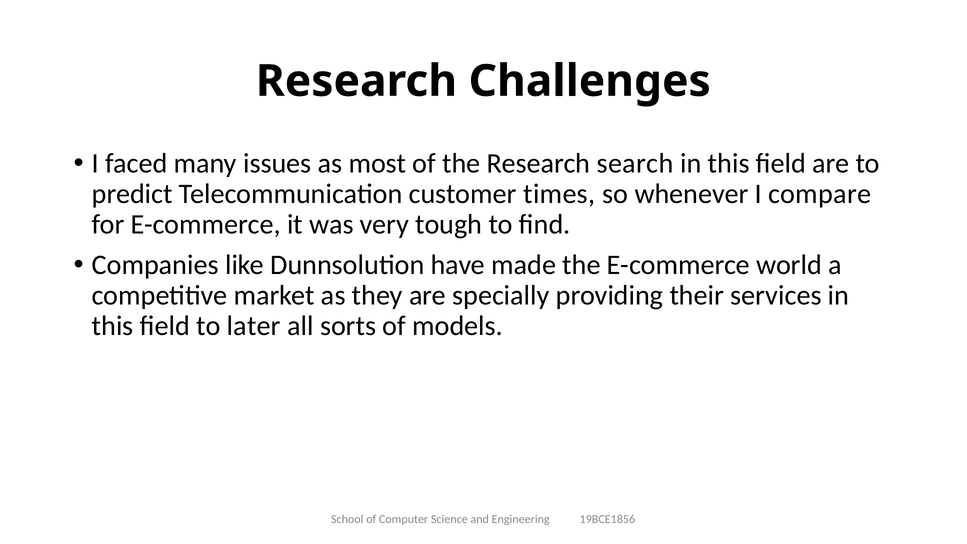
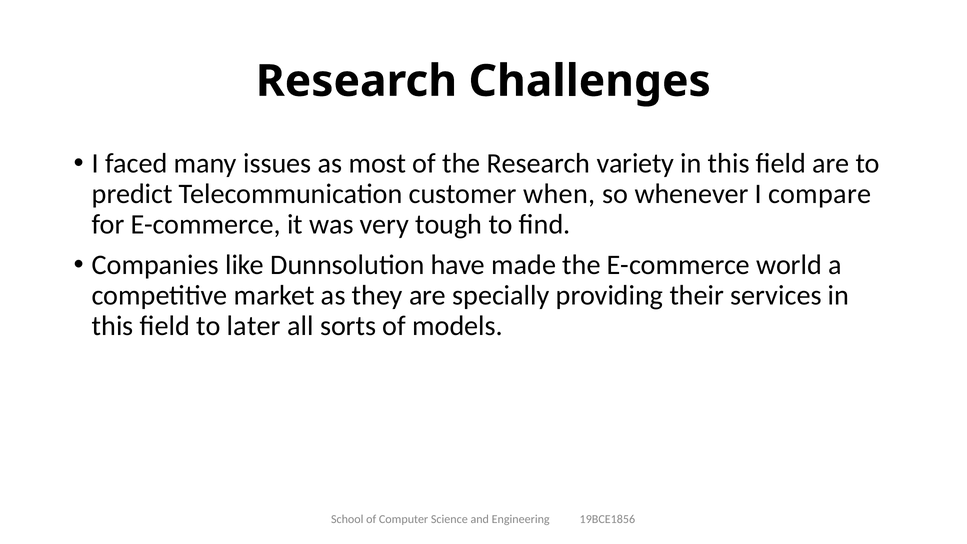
search: search -> variety
times: times -> when
